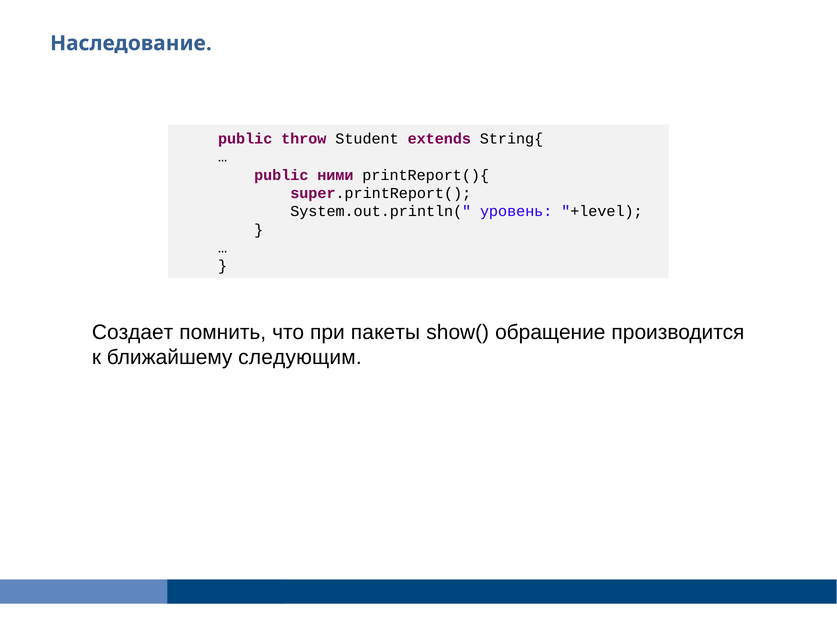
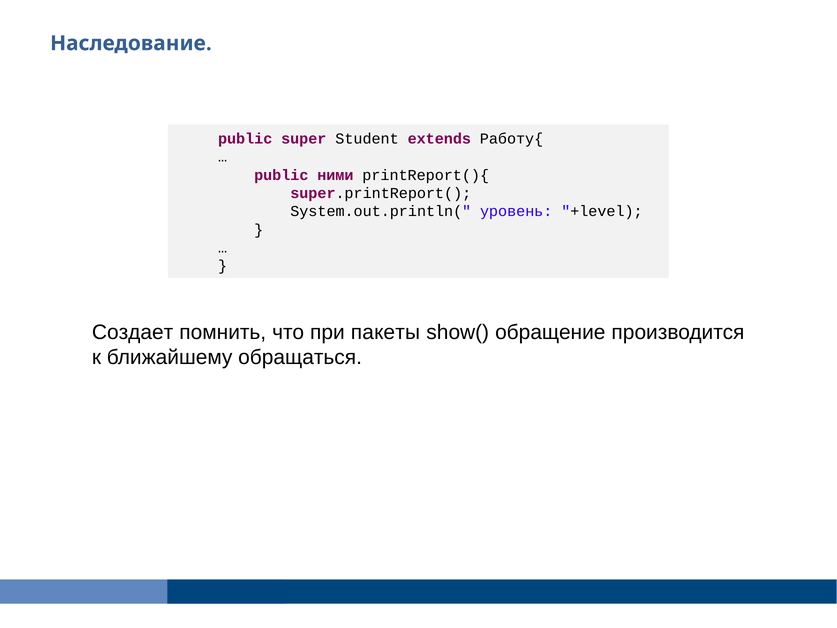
throw: throw -> super
String{: String{ -> Работу{
следующим: следующим -> обращаться
